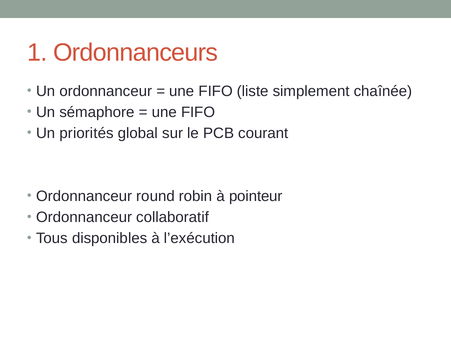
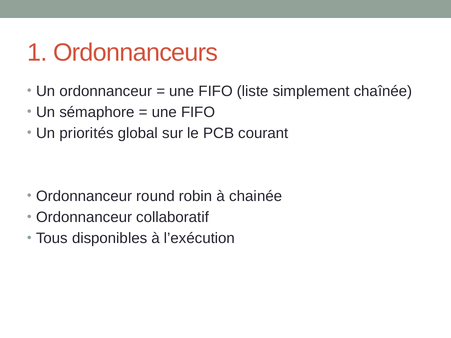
pointeur: pointeur -> chainée
